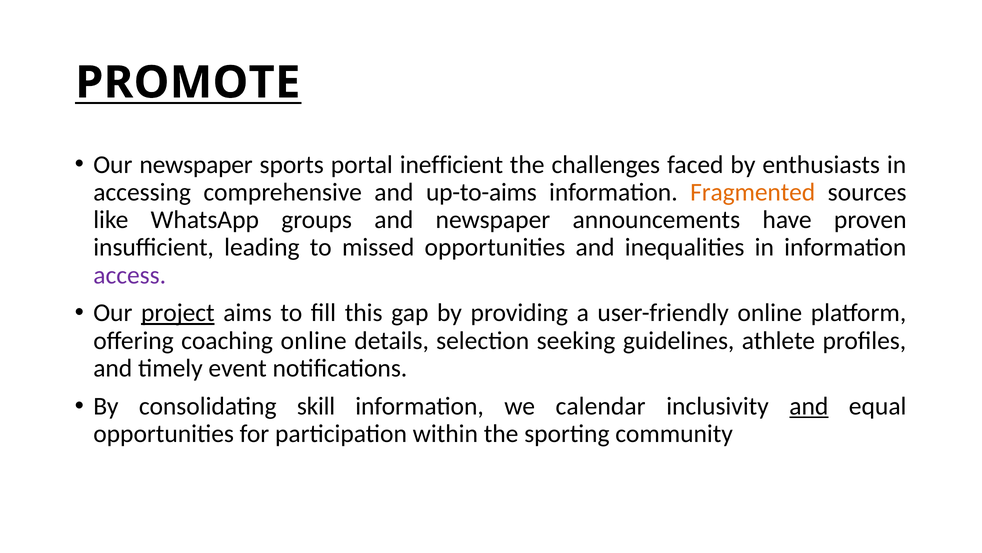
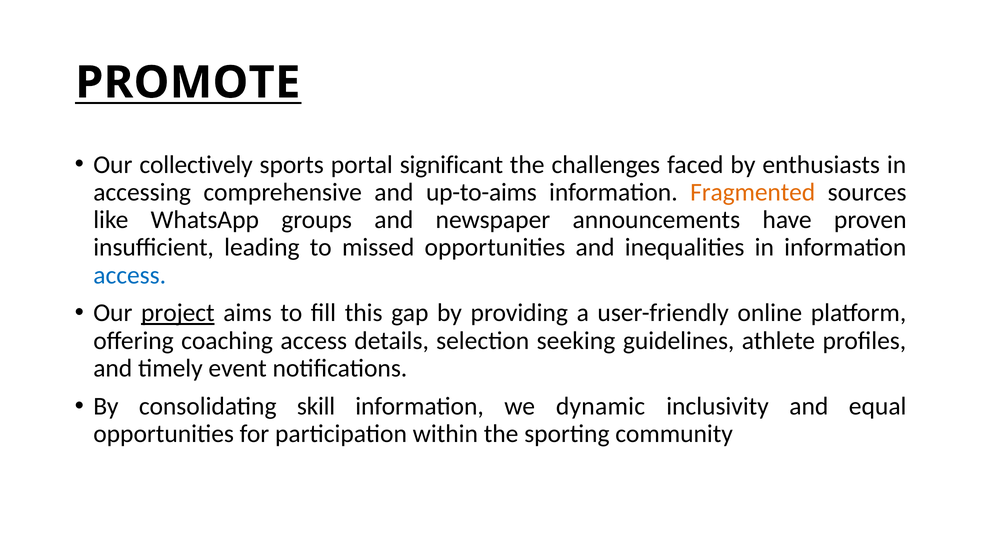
Our newspaper: newspaper -> collectively
inefficient: inefficient -> significant
access at (130, 275) colour: purple -> blue
coaching online: online -> access
calendar: calendar -> dynamic
and at (809, 406) underline: present -> none
